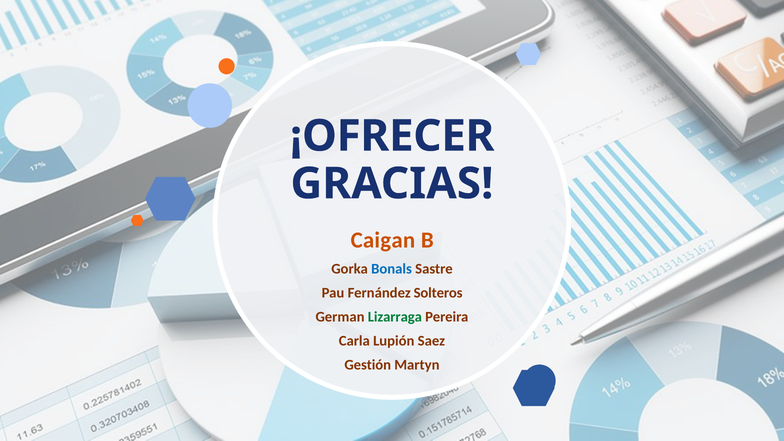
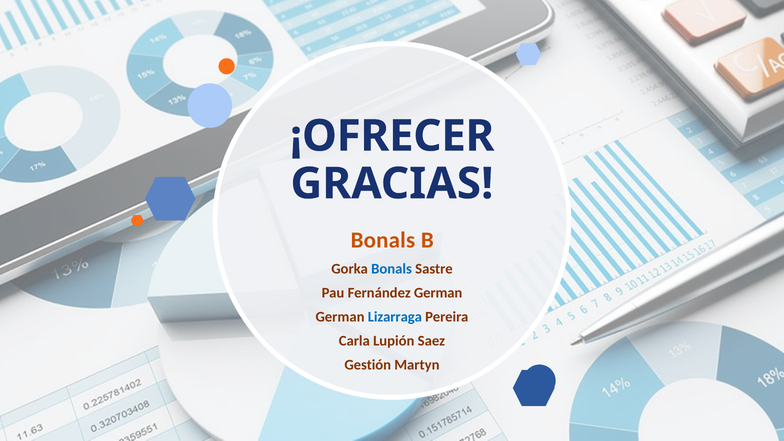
Caigan at (383, 240): Caigan -> Bonals
Fernández Solteros: Solteros -> German
Lizarraga colour: green -> blue
